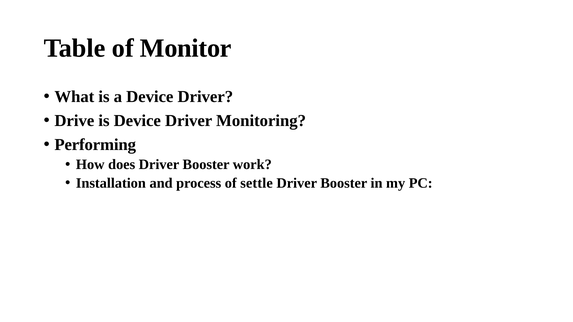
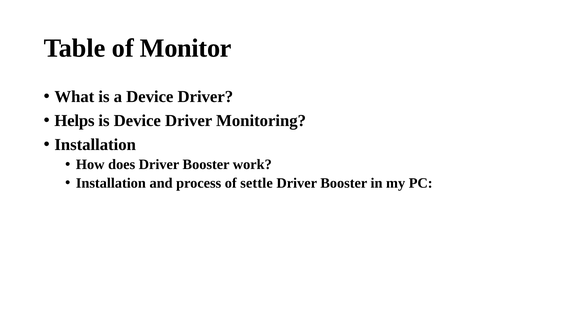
Drive: Drive -> Helps
Performing at (95, 145): Performing -> Installation
